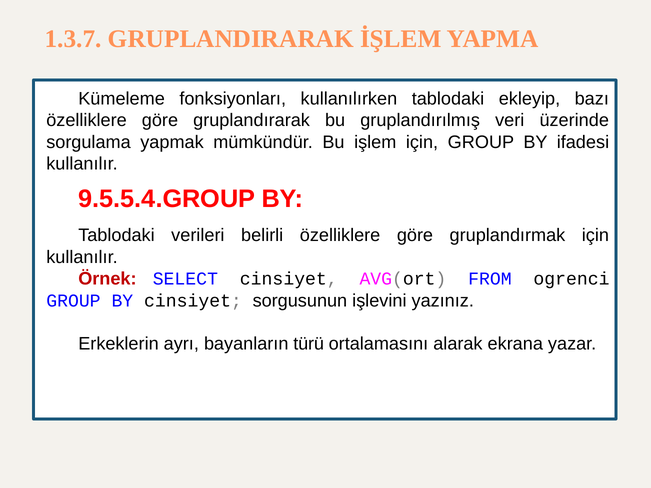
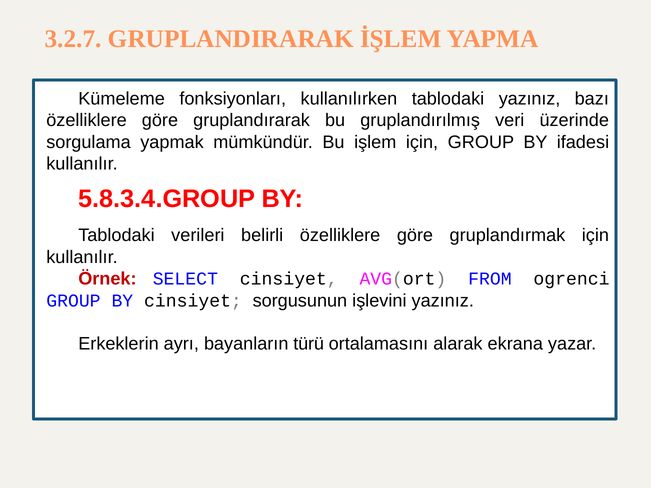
1.3.7: 1.3.7 -> 3.2.7
tablodaki ekleyip: ekleyip -> yazınız
9.5.5.4.GROUP: 9.5.5.4.GROUP -> 5.8.3.4.GROUP
